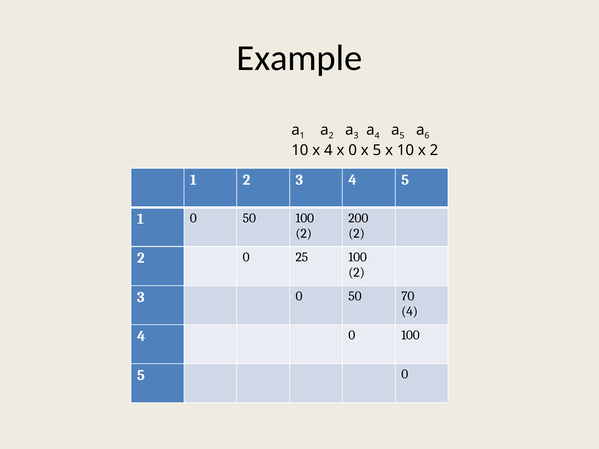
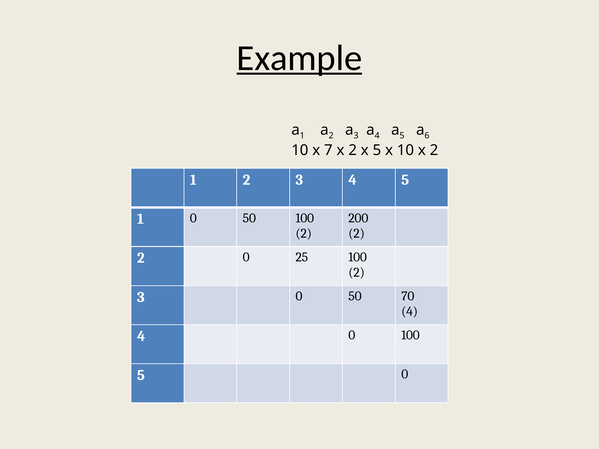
Example underline: none -> present
x 4: 4 -> 7
0 at (353, 150): 0 -> 2
